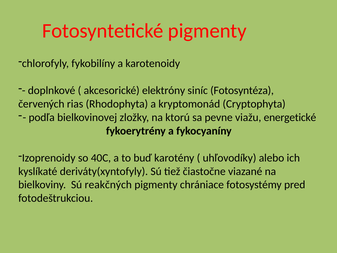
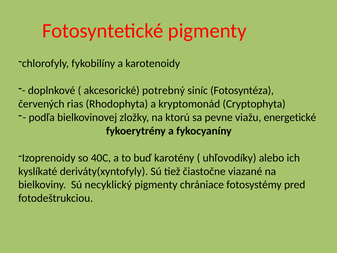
elektróny: elektróny -> potrebný
reakčných: reakčných -> necyklický
